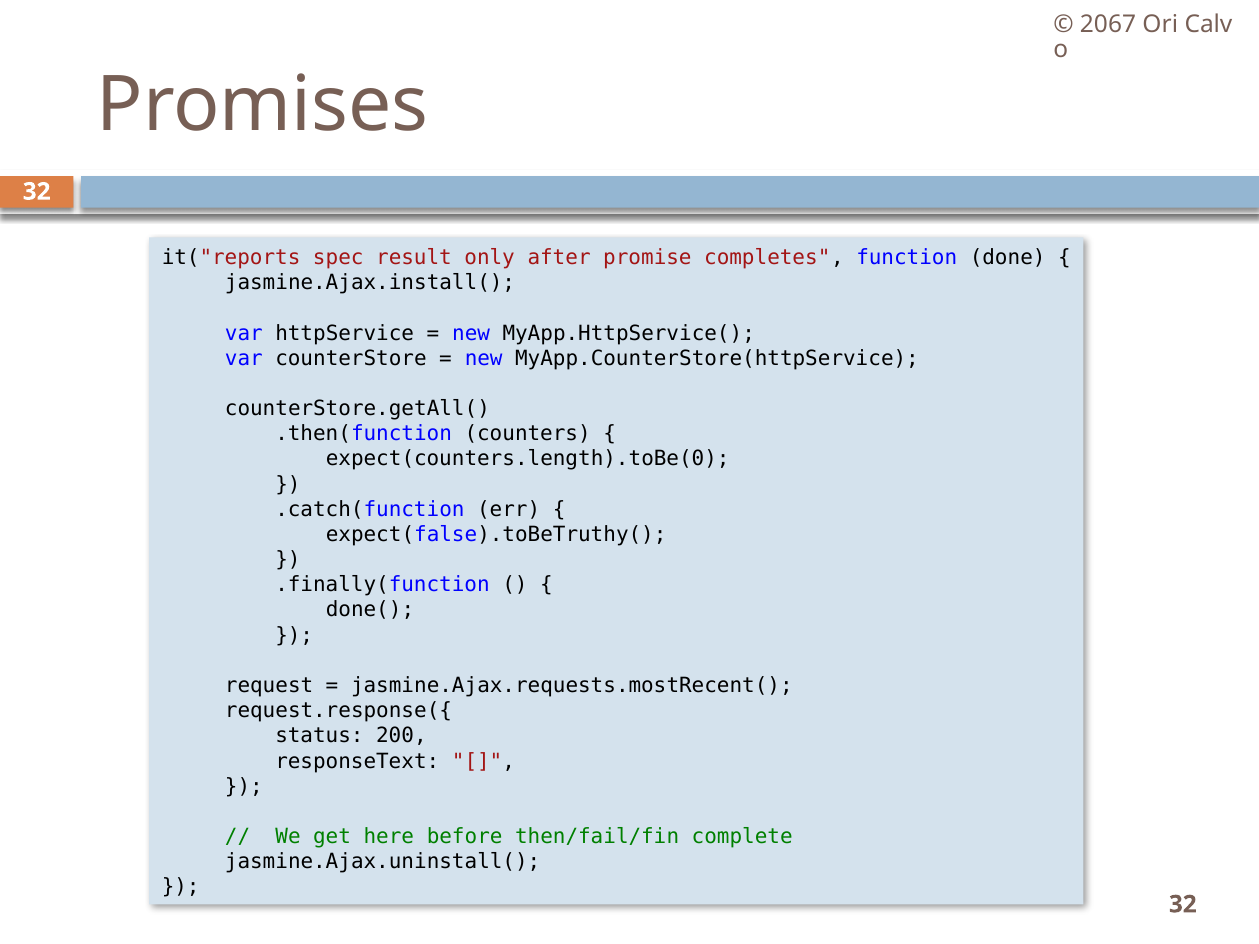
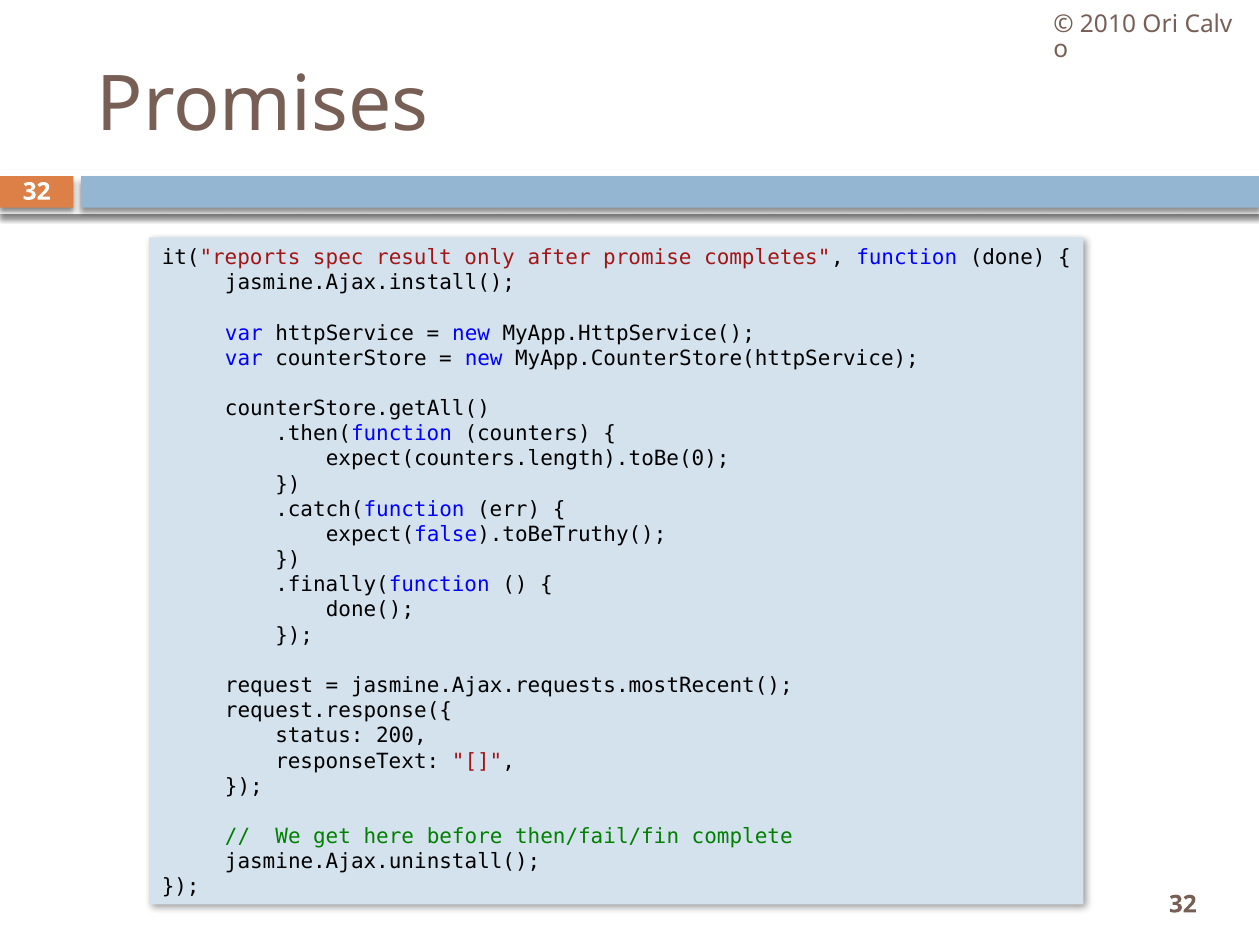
2067: 2067 -> 2010
